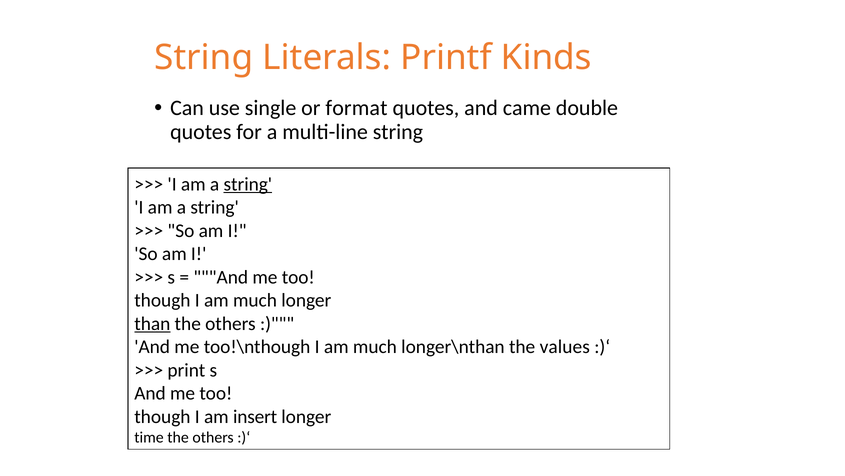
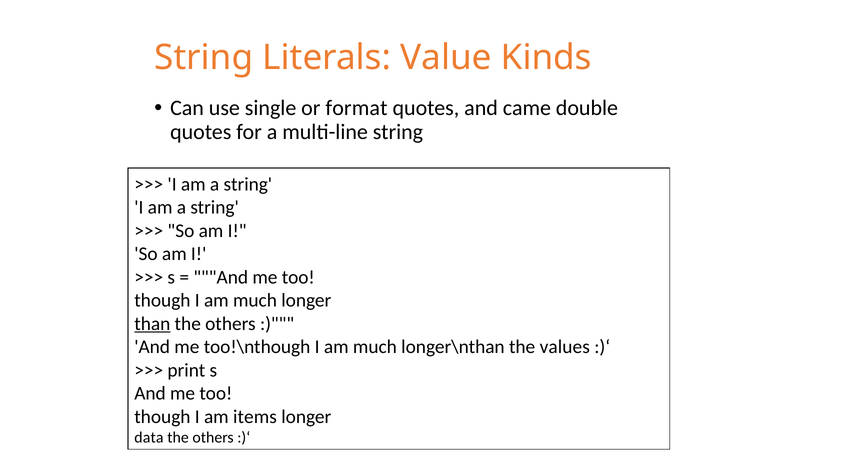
Printf: Printf -> Value
string at (248, 184) underline: present -> none
insert: insert -> items
time: time -> data
